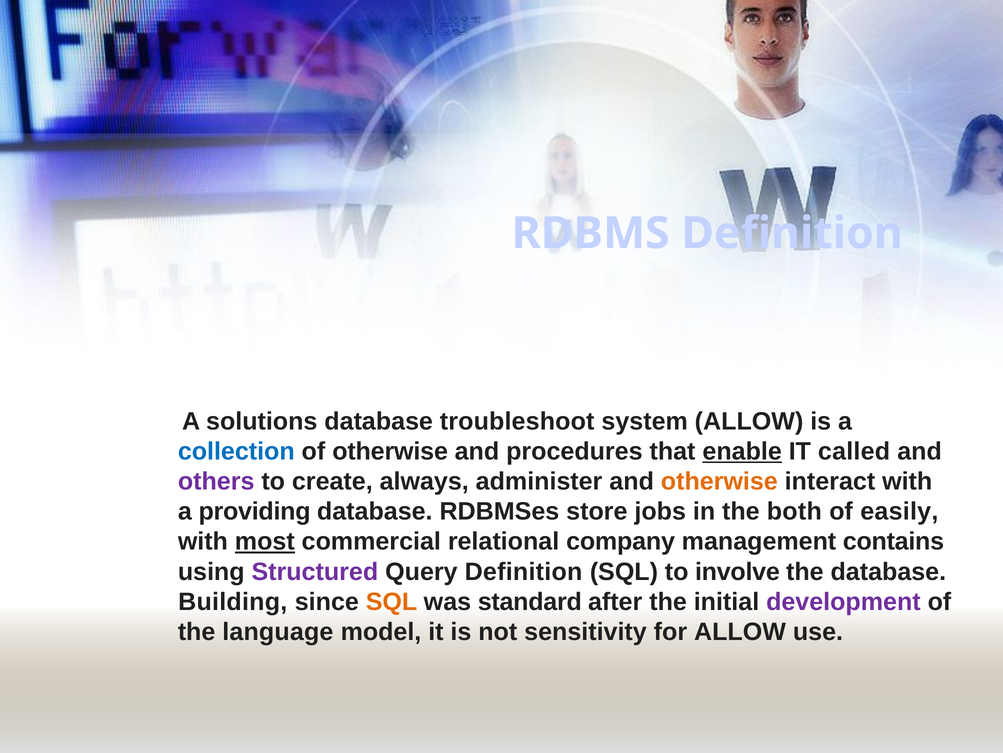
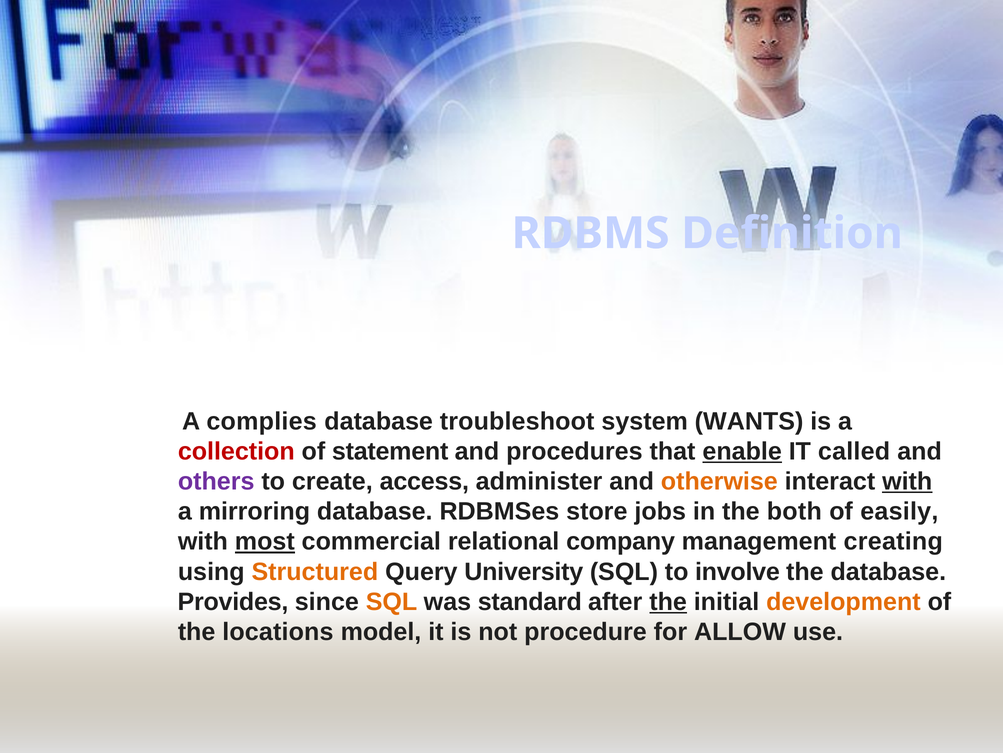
solutions: solutions -> complies
system ALLOW: ALLOW -> WANTS
collection colour: blue -> red
of otherwise: otherwise -> statement
always: always -> access
with at (907, 481) underline: none -> present
providing: providing -> mirroring
contains: contains -> creating
Structured colour: purple -> orange
Query Definition: Definition -> University
Building: Building -> Provides
the at (668, 601) underline: none -> present
development colour: purple -> orange
language: language -> locations
sensitivity: sensitivity -> procedure
